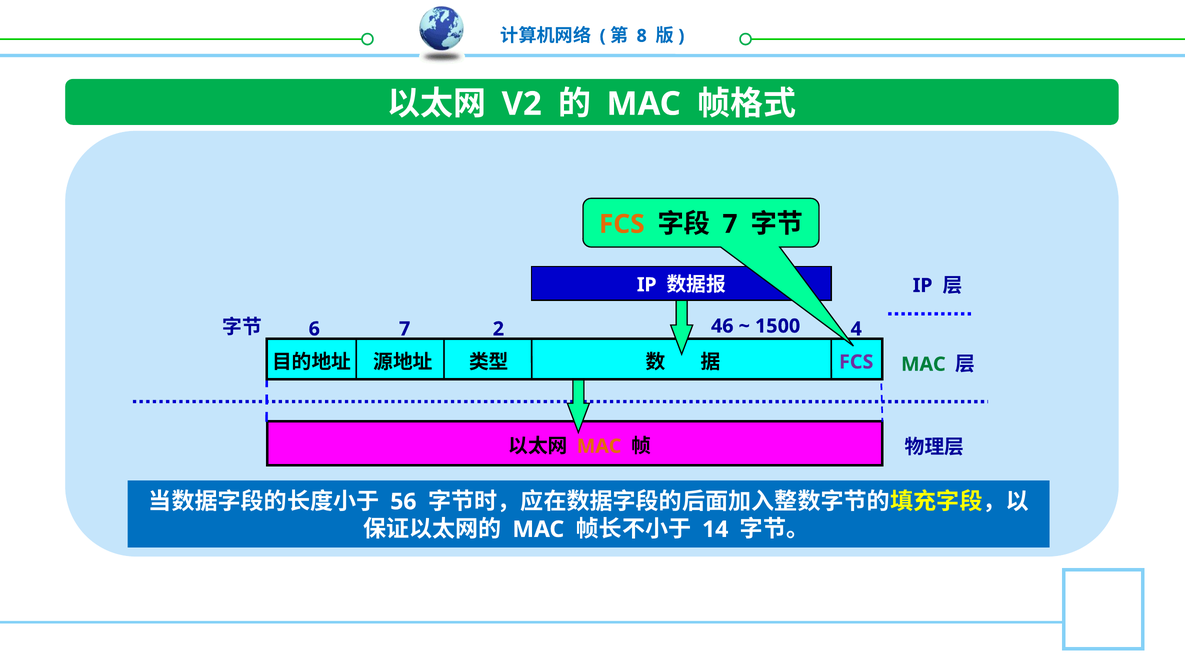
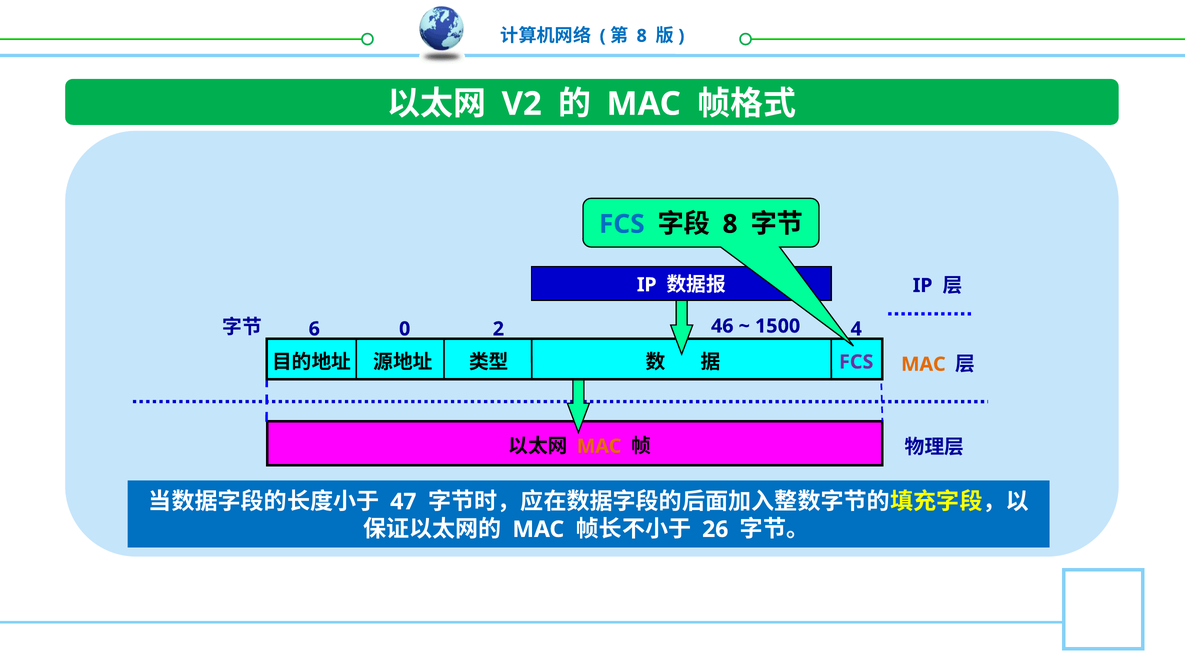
FCS at (622, 224) colour: orange -> blue
7 at (730, 224): 7 -> 8
6 7: 7 -> 0
MAC at (923, 364) colour: green -> orange
56: 56 -> 47
14: 14 -> 26
